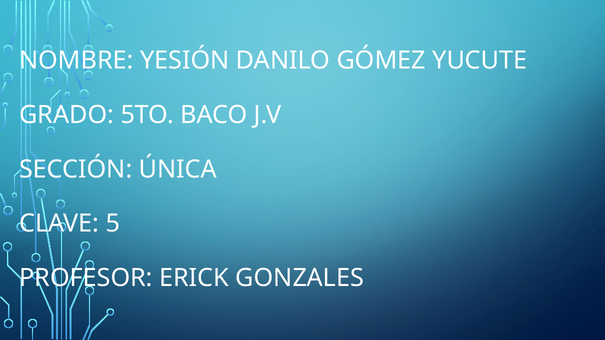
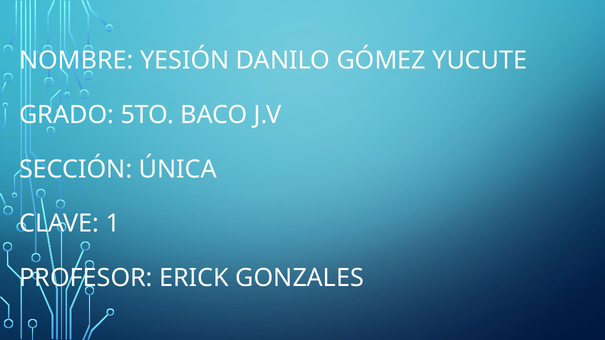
5: 5 -> 1
